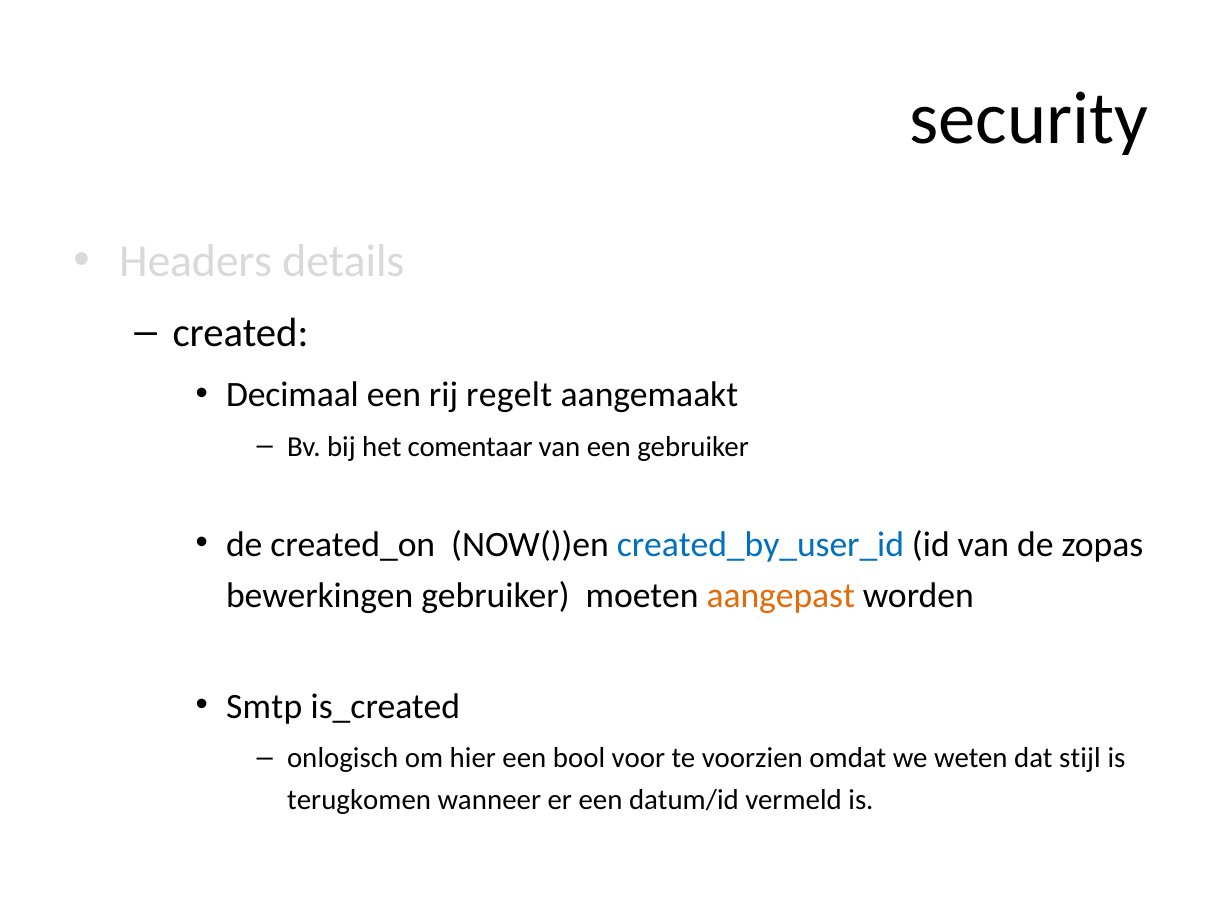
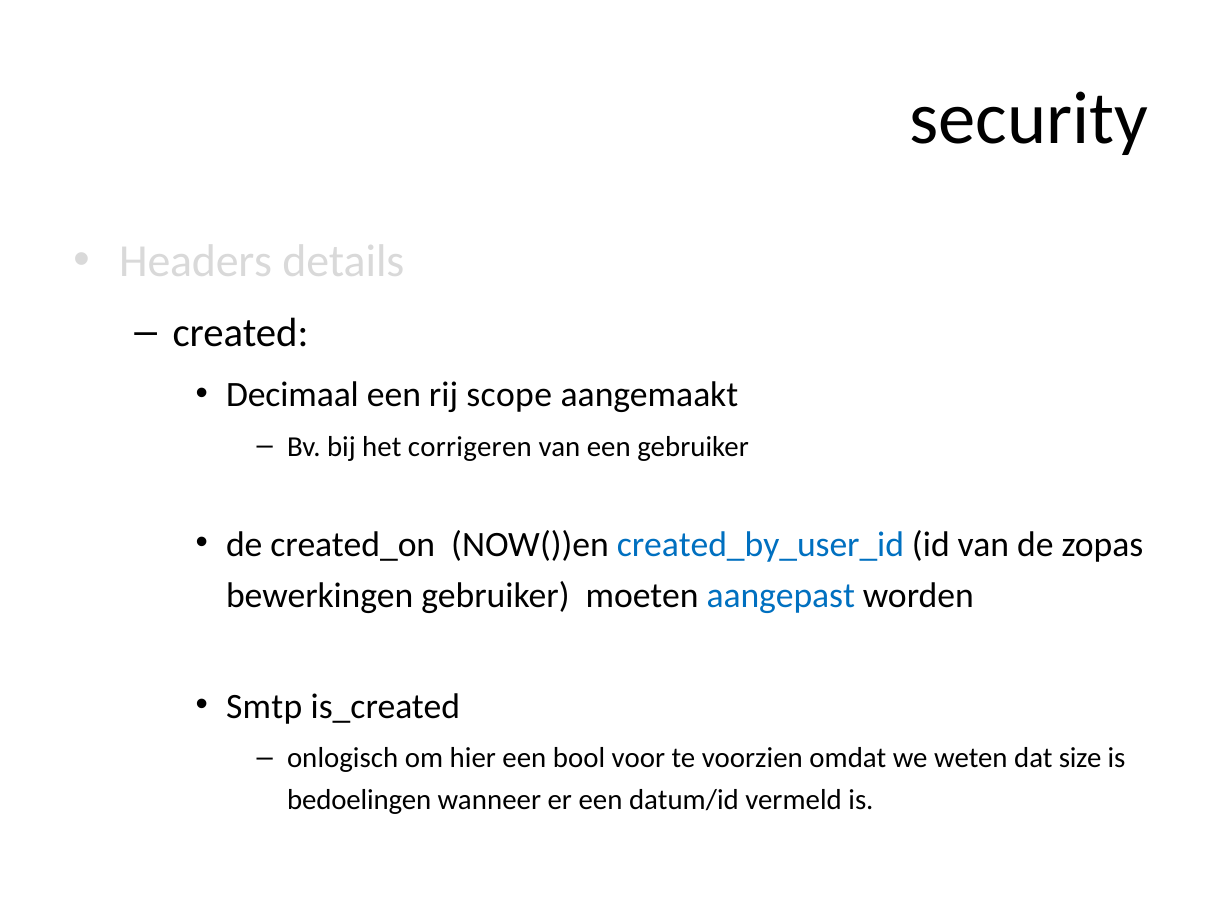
regelt: regelt -> scope
comentaar: comentaar -> corrigeren
aangepast colour: orange -> blue
stijl: stijl -> size
terugkomen: terugkomen -> bedoelingen
